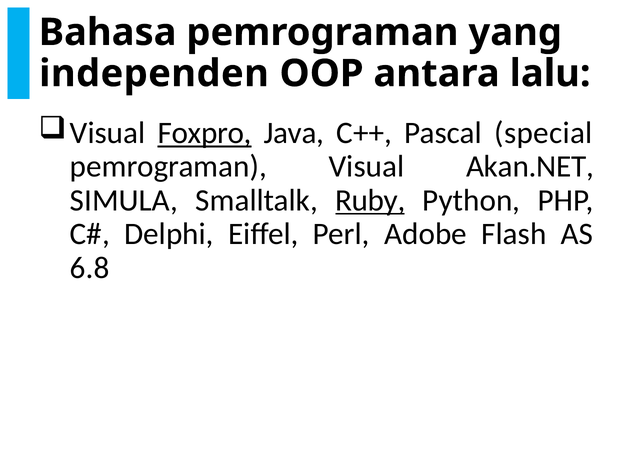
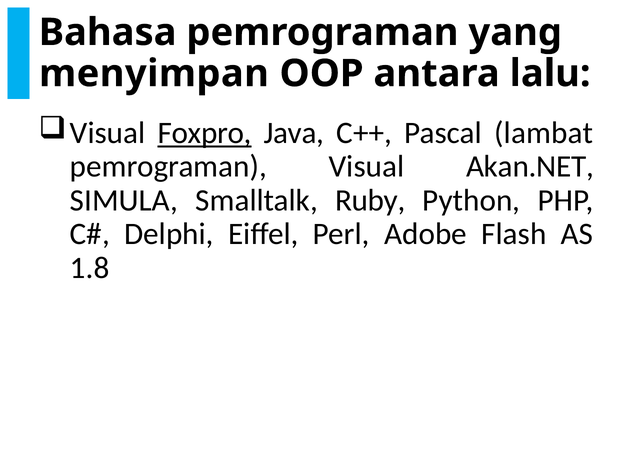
independen: independen -> menyimpan
special: special -> lambat
Ruby underline: present -> none
6.8: 6.8 -> 1.8
